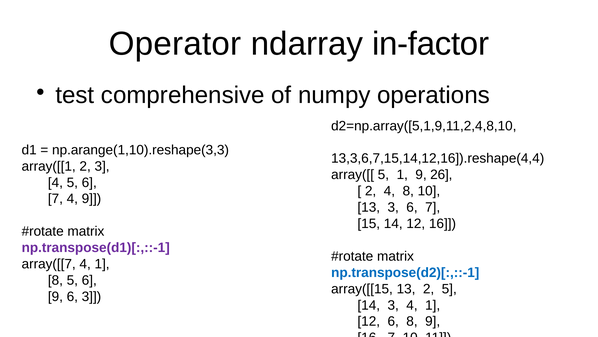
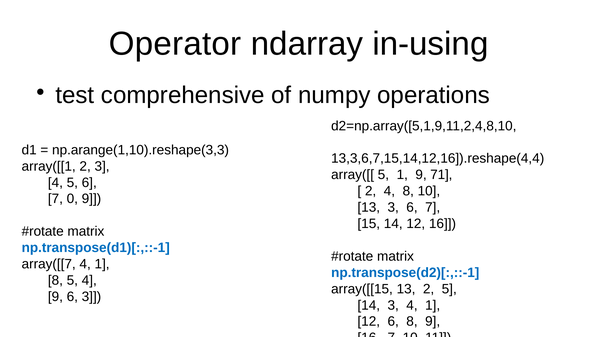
in-factor: in-factor -> in-using
26: 26 -> 71
7 4: 4 -> 0
np.transpose(d1)[:,::-1 colour: purple -> blue
8 5 6: 6 -> 4
